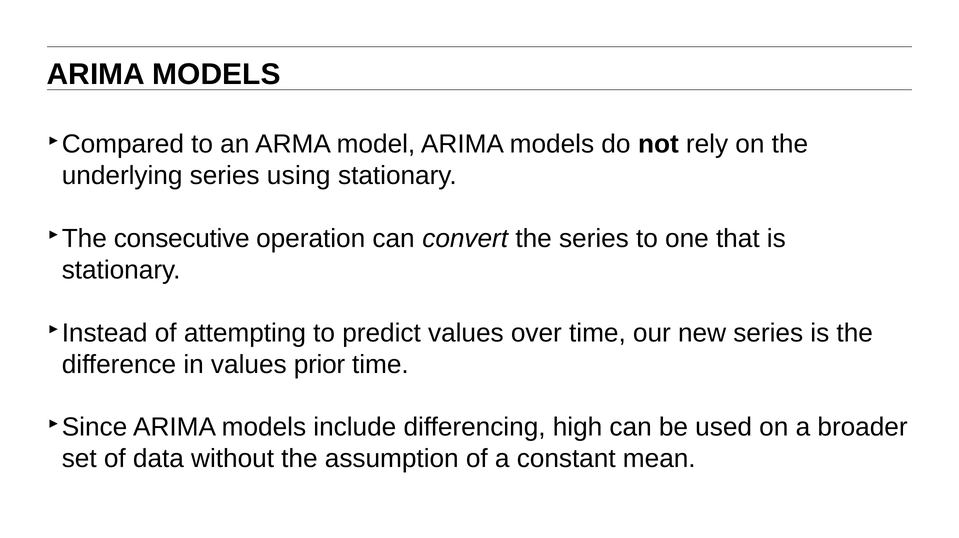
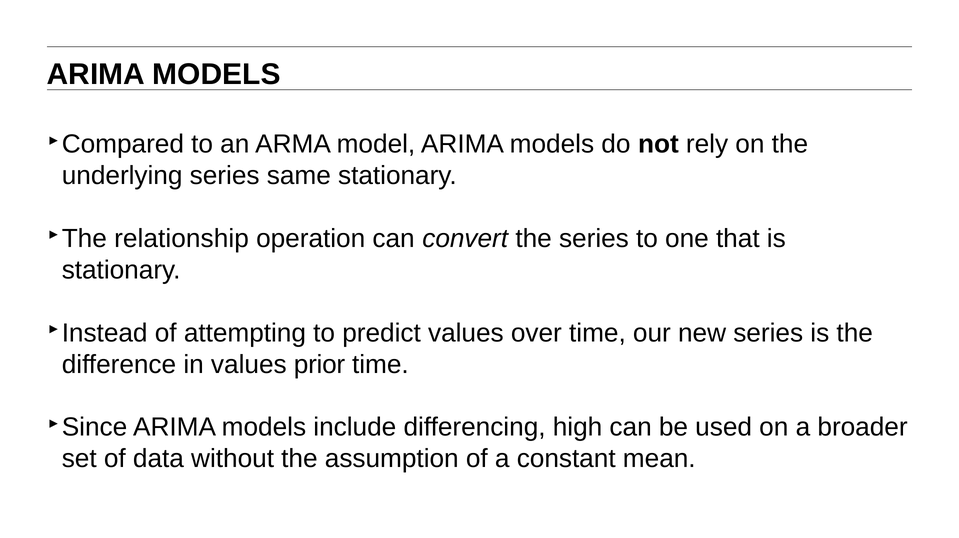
using: using -> same
consecutive: consecutive -> relationship
